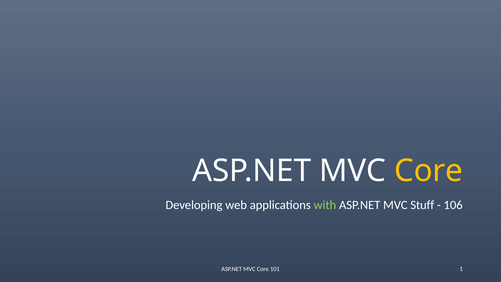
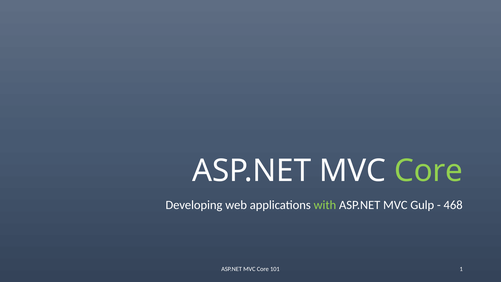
Core at (428, 171) colour: yellow -> light green
Stuff: Stuff -> Gulp
106: 106 -> 468
